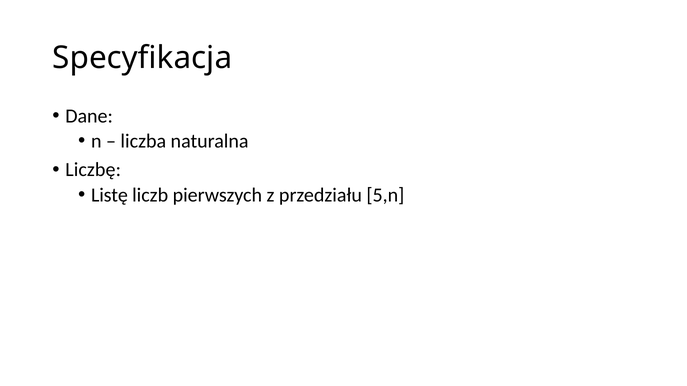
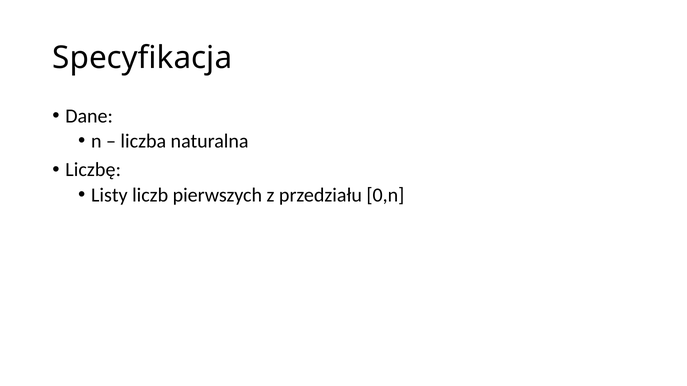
Listę: Listę -> Listy
5,n: 5,n -> 0,n
